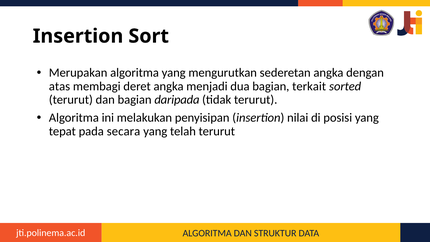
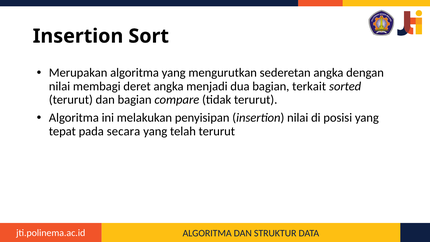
atas at (60, 86): atas -> nilai
daripada: daripada -> compare
